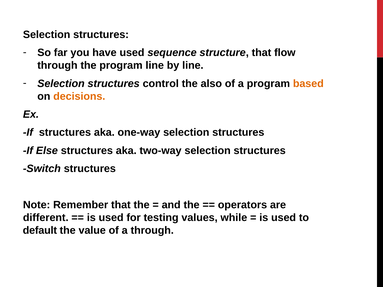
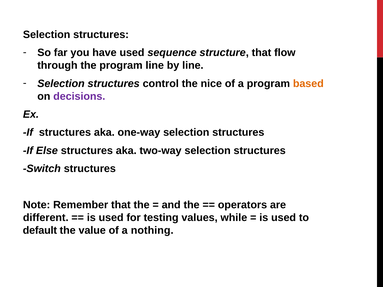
also: also -> nice
decisions colour: orange -> purple
a through: through -> nothing
